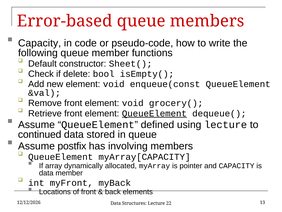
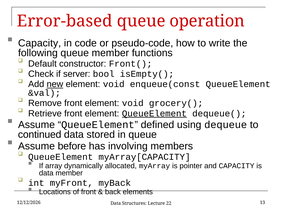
queue members: members -> operation
Sheet(: Sheet( -> Front(
delete: delete -> server
new underline: none -> present
using lecture: lecture -> dequeue
postfix: postfix -> before
